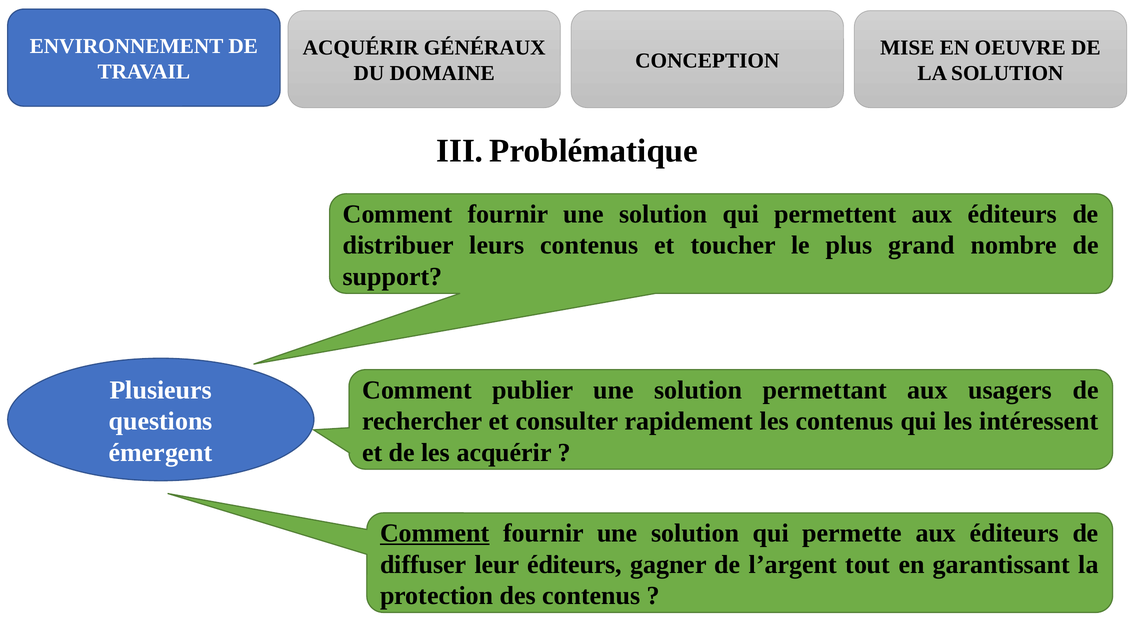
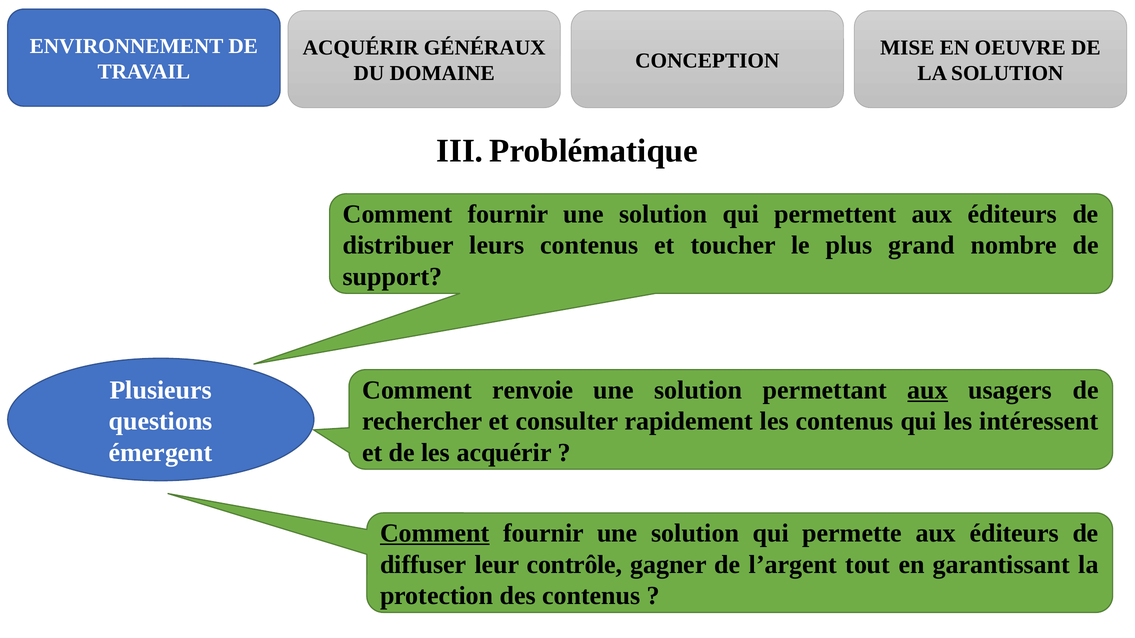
publier: publier -> renvoie
aux at (928, 390) underline: none -> present
leur éditeurs: éditeurs -> contrôle
